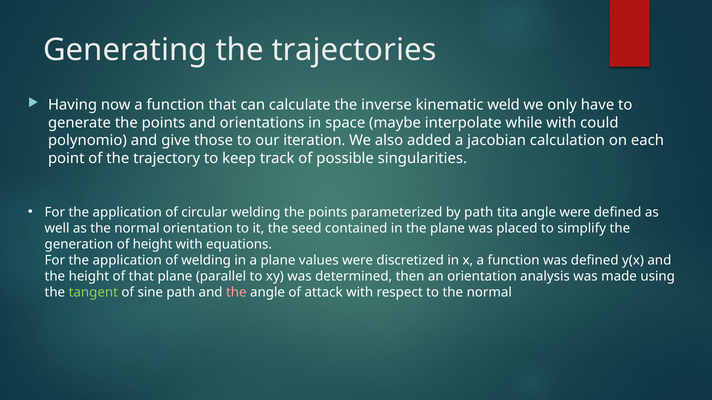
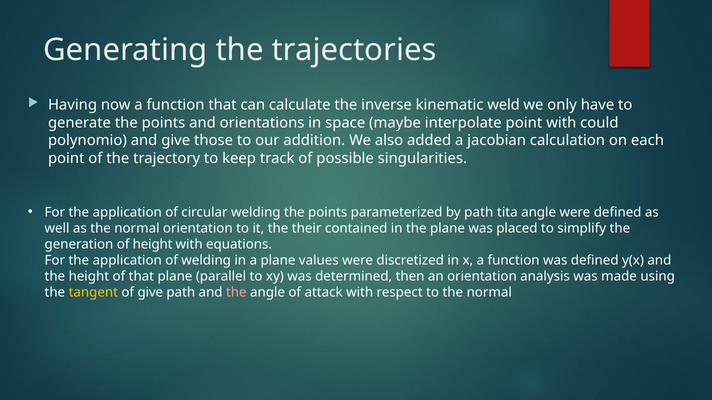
interpolate while: while -> point
iteration: iteration -> addition
seed: seed -> their
tangent colour: light green -> yellow
of sine: sine -> give
